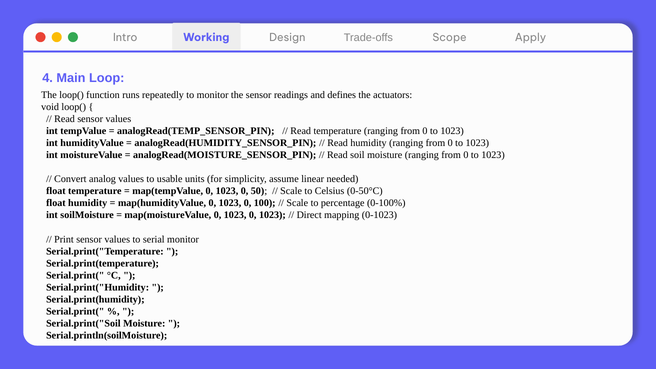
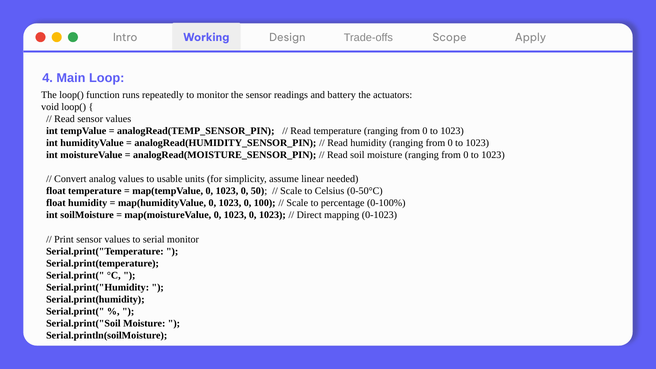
defines: defines -> battery
